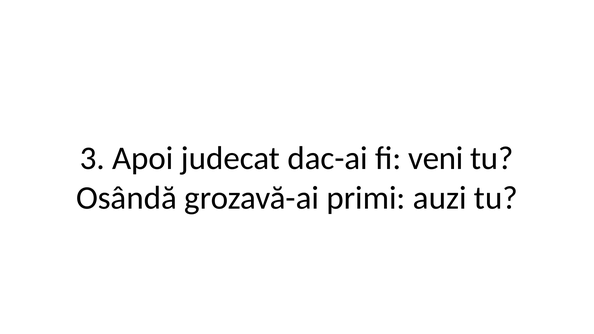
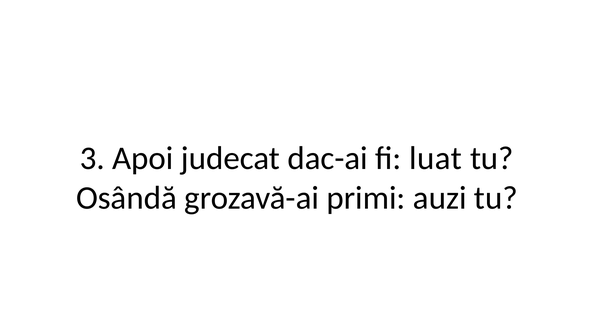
veni: veni -> luat
